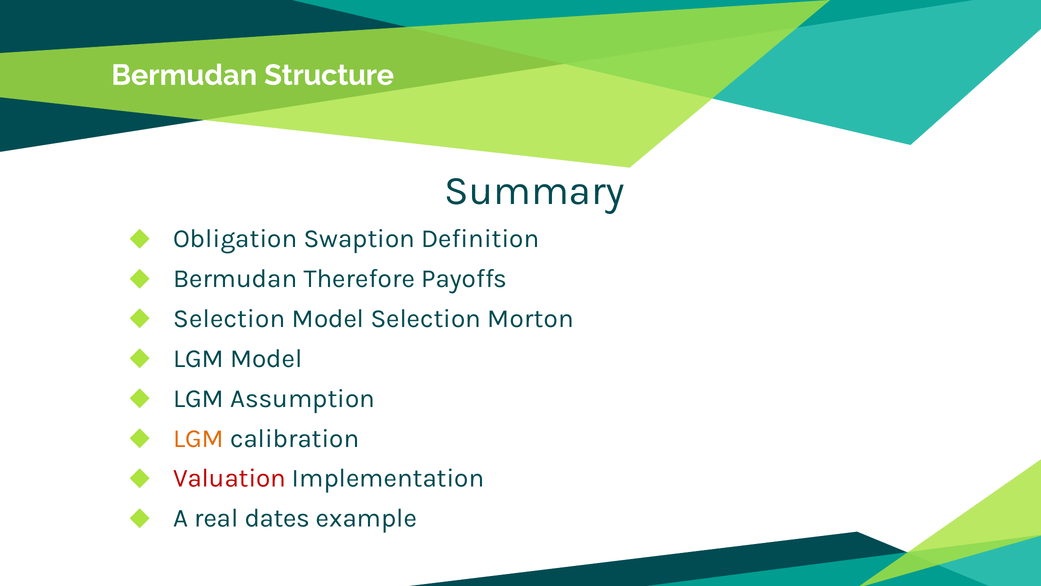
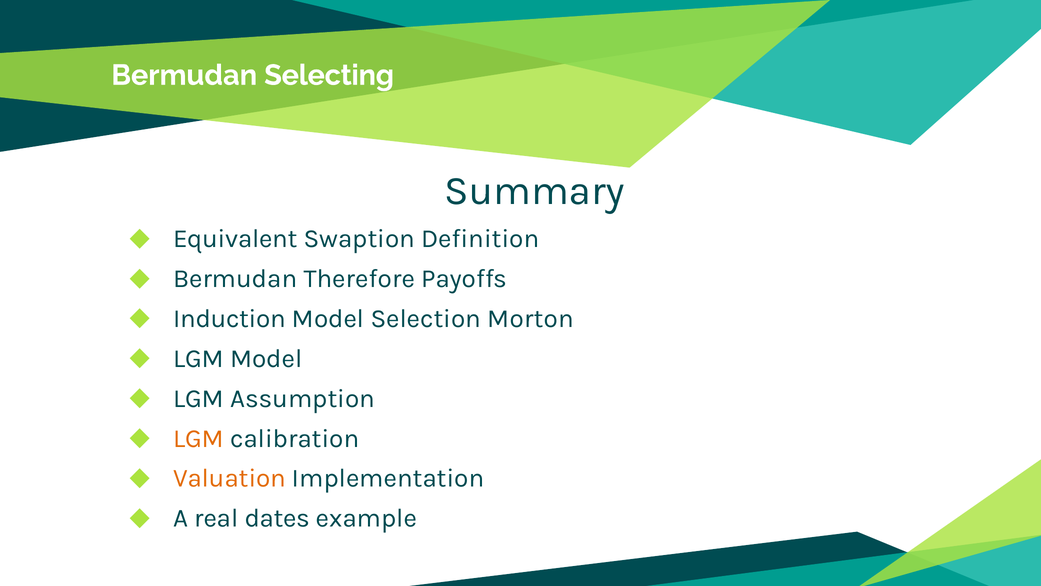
Structure: Structure -> Selecting
Obligation: Obligation -> Equivalent
Selection at (229, 318): Selection -> Induction
Valuation colour: red -> orange
